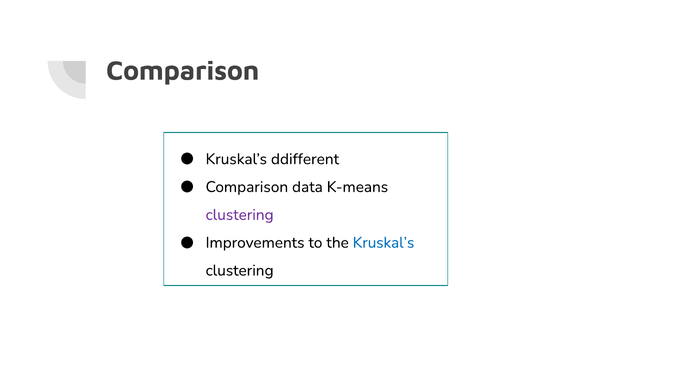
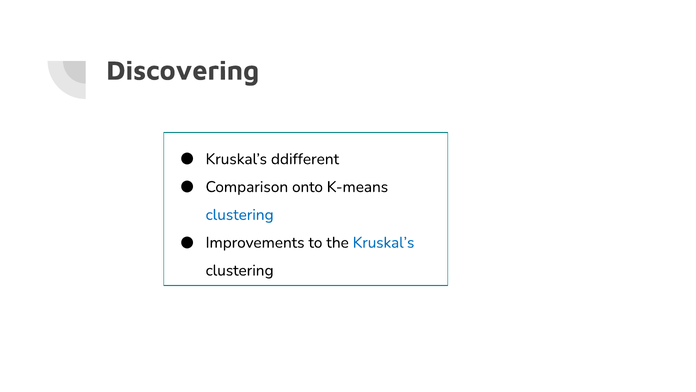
Comparison at (183, 71): Comparison -> Discovering
data: data -> onto
clustering at (240, 214) colour: purple -> blue
